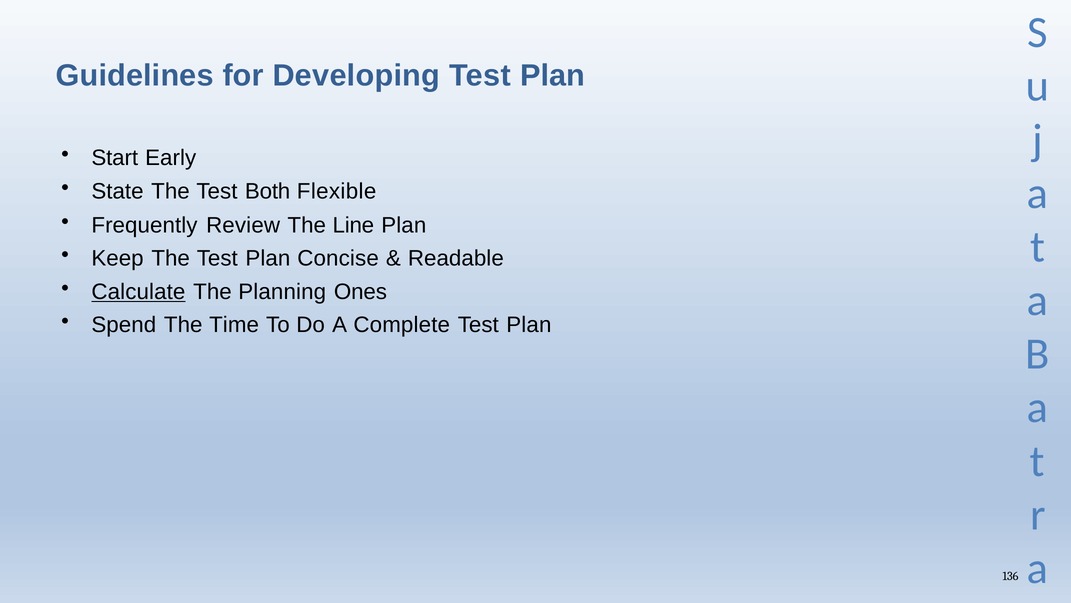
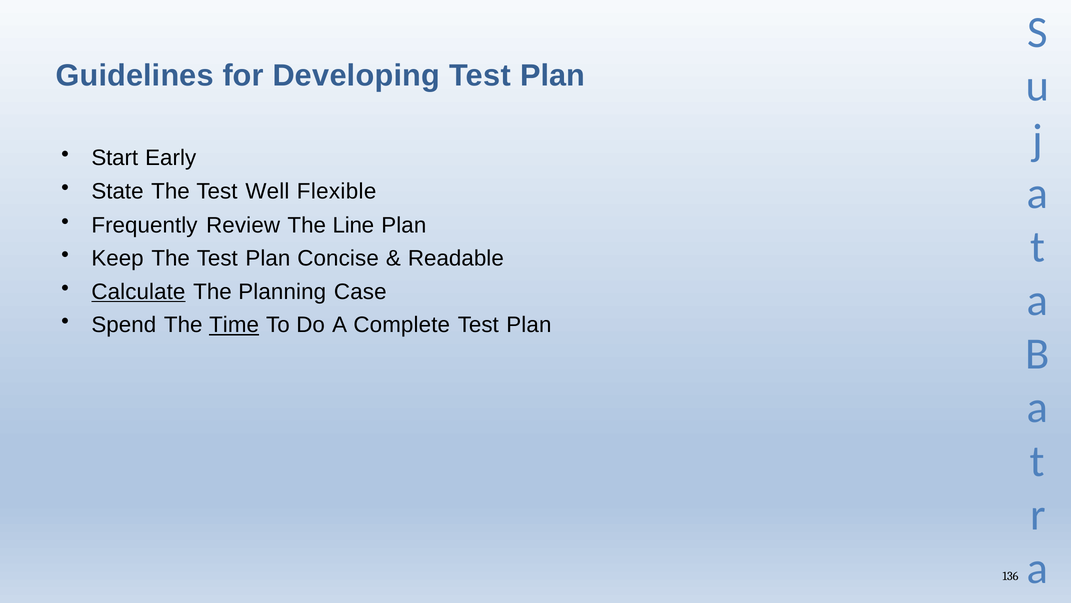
Both: Both -> Well
Ones: Ones -> Case
Time underline: none -> present
